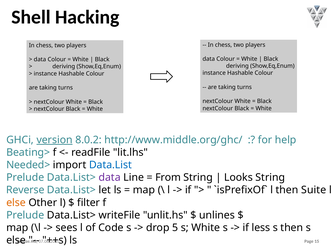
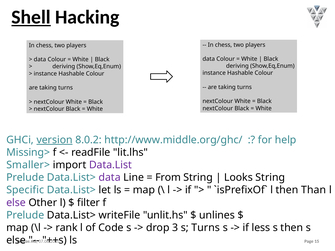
Shell underline: none -> present
Beating>: Beating> -> Missing>
Needed>: Needed> -> Smaller>
Data.List colour: blue -> purple
Reverse: Reverse -> Specific
Suite: Suite -> Than
else at (16, 203) colour: orange -> purple
sees: sees -> rank
5: 5 -> 3
s White: White -> Turns
